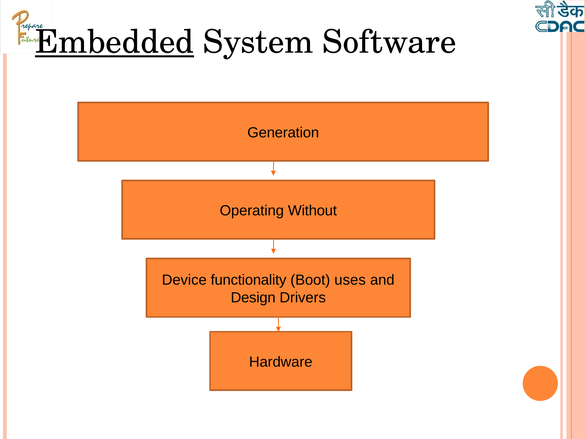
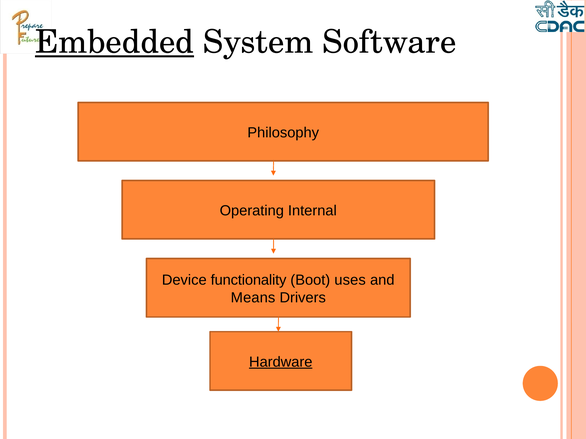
Generation: Generation -> Philosophy
Without: Without -> Internal
Design: Design -> Means
Hardware underline: none -> present
